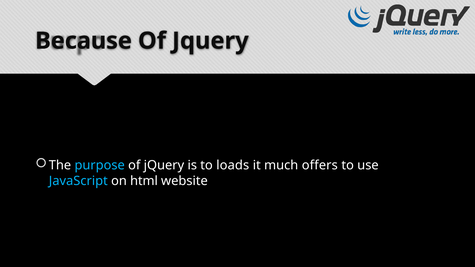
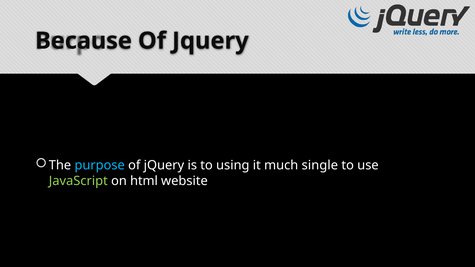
loads: loads -> using
offers: offers -> single
JavaScript colour: light blue -> light green
